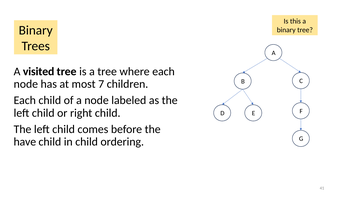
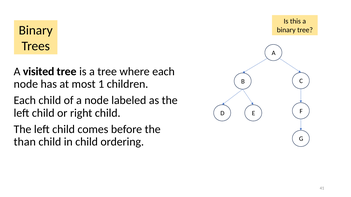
7: 7 -> 1
have: have -> than
